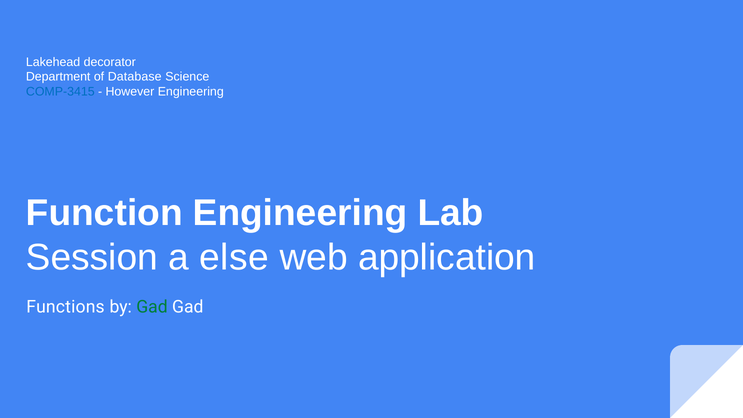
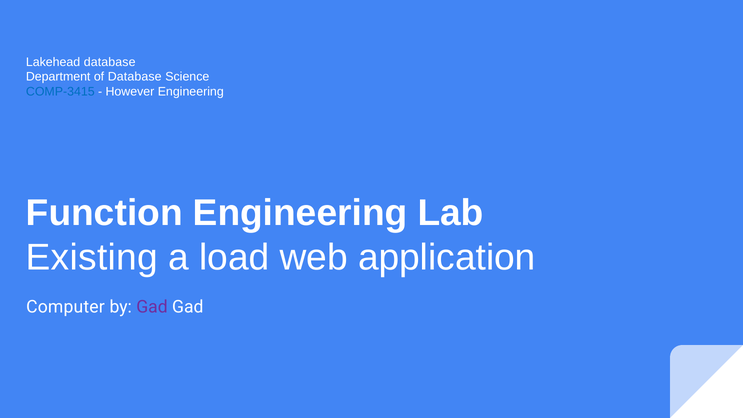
Lakehead decorator: decorator -> database
Session: Session -> Existing
else: else -> load
Functions: Functions -> Computer
Gad at (152, 307) colour: green -> purple
